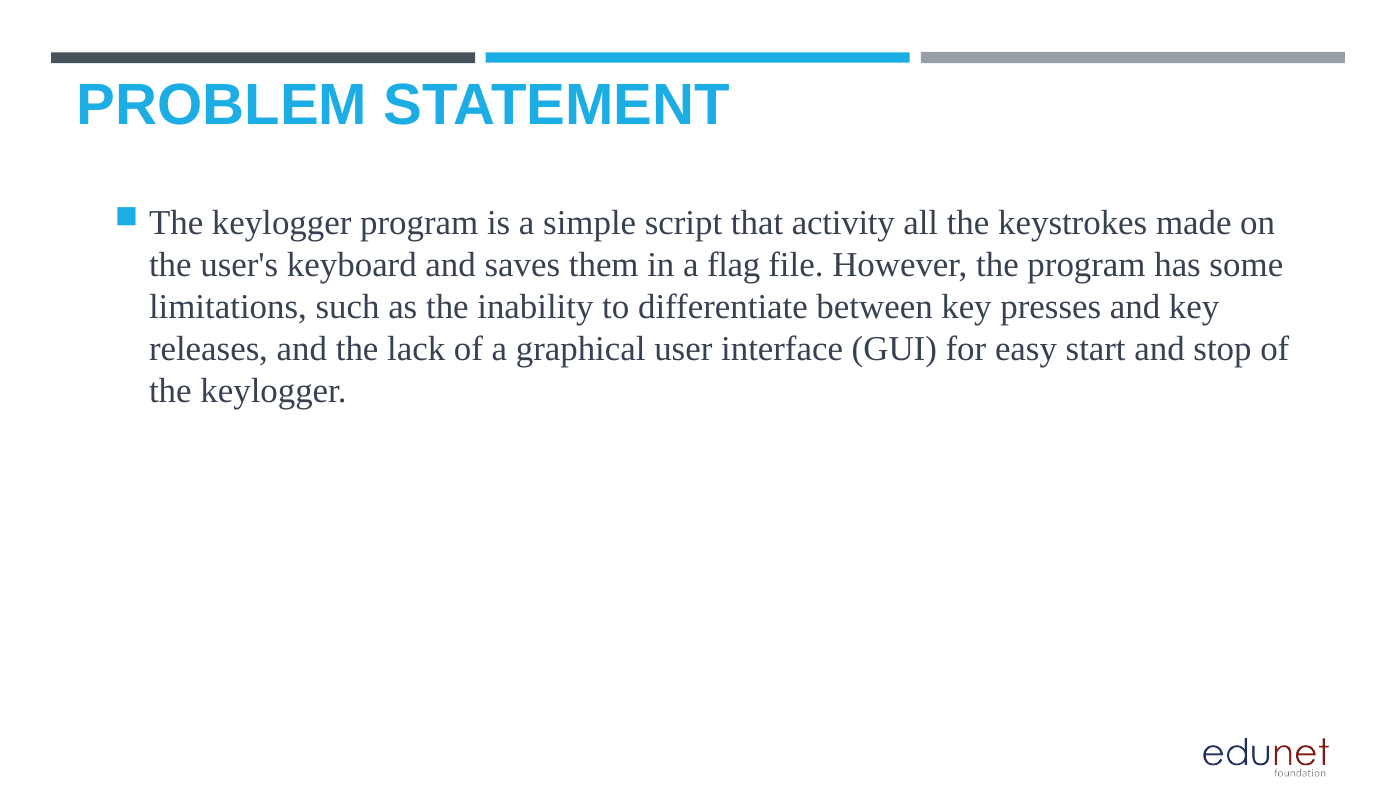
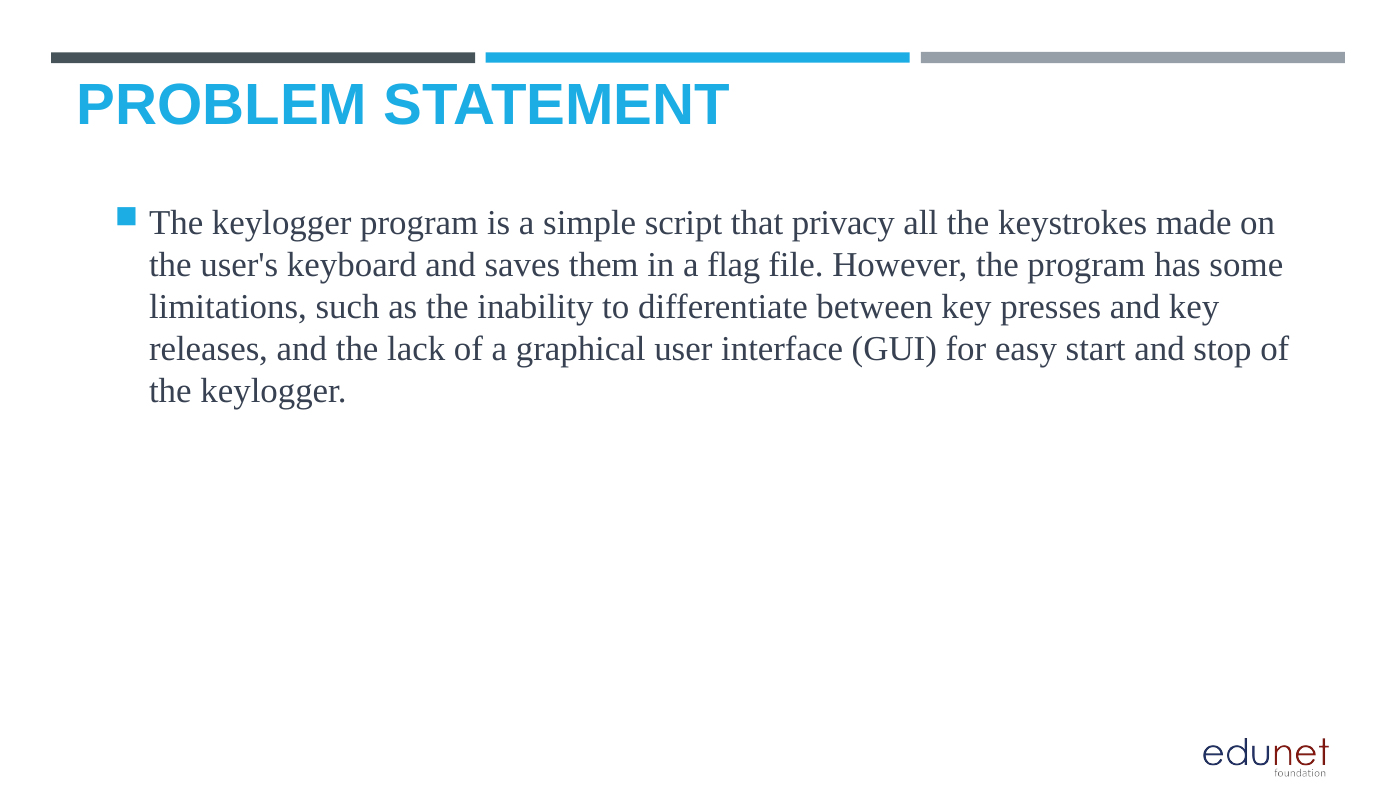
activity: activity -> privacy
